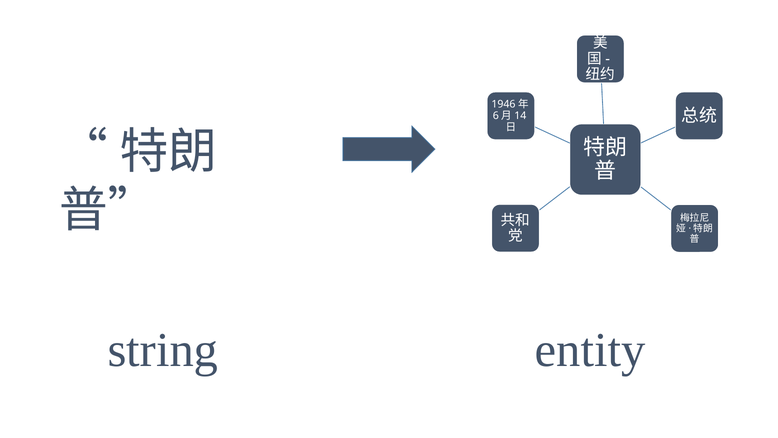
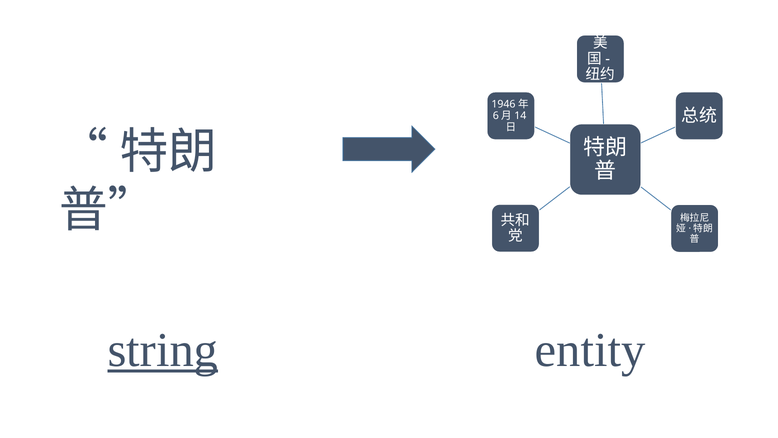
string underline: none -> present
